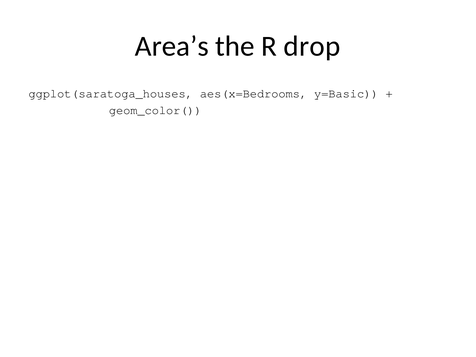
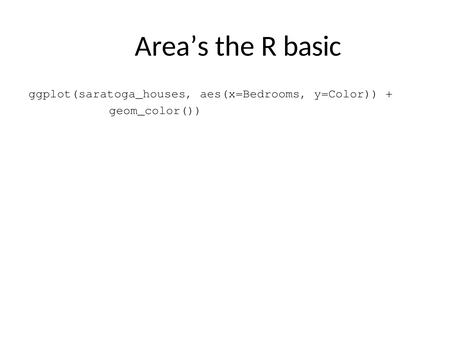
drop: drop -> basic
y=Basic: y=Basic -> y=Color
